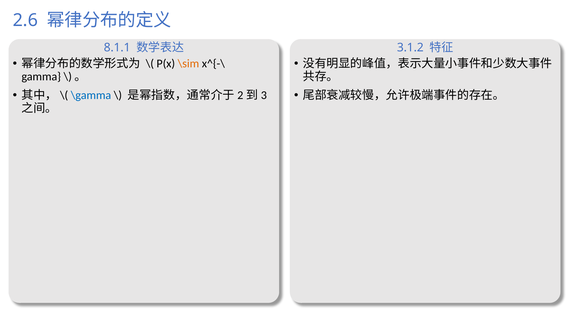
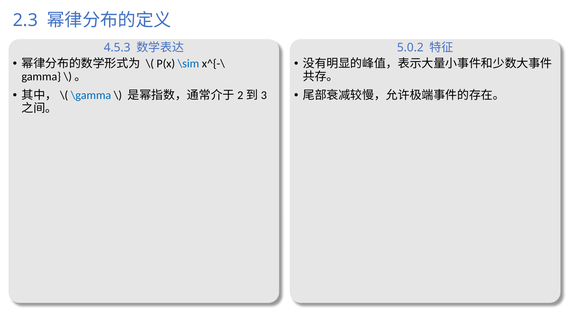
2.6: 2.6 -> 2.3
8.1.1: 8.1.1 -> 4.5.3
3.1.2: 3.1.2 -> 5.0.2
\sim colour: orange -> blue
